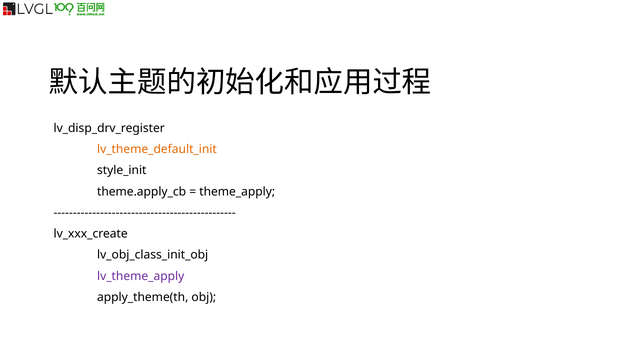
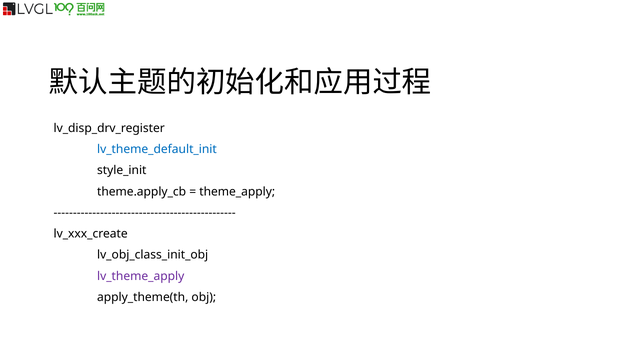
lv_theme_default_init colour: orange -> blue
